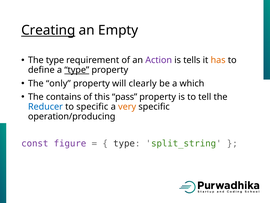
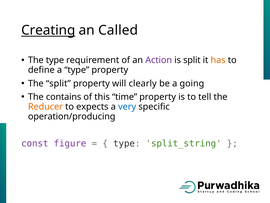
Empty: Empty -> Called
is tells: tells -> split
type at (77, 70) underline: present -> none
The only: only -> split
which: which -> going
pass: pass -> time
Reducer colour: blue -> orange
to specific: specific -> expects
very colour: orange -> blue
